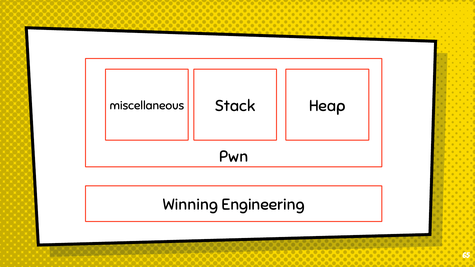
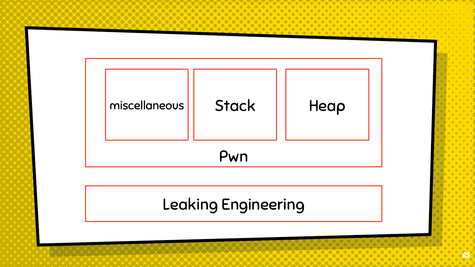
Winning: Winning -> Leaking
